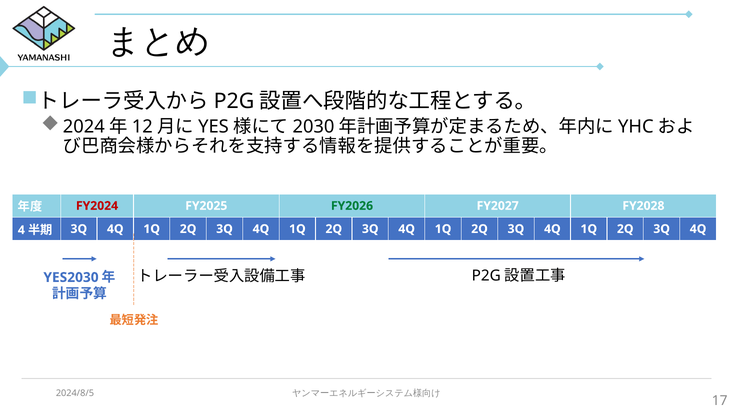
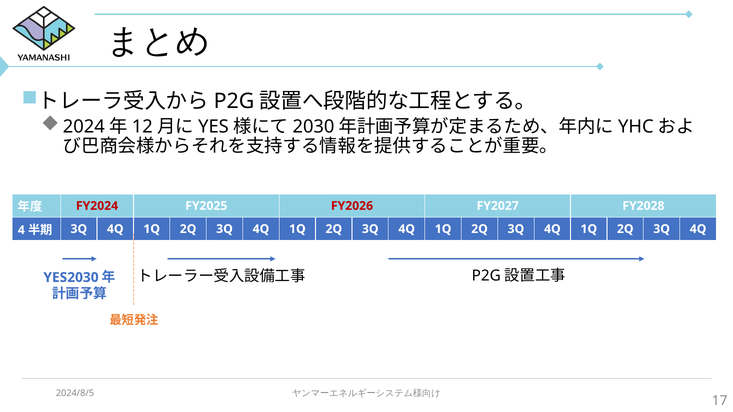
FY2026 colour: green -> red
